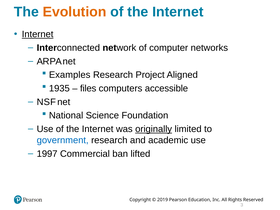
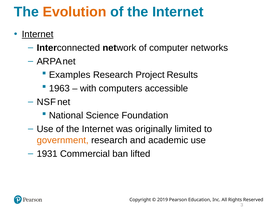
Aligned: Aligned -> Results
1935: 1935 -> 1963
files: files -> with
originally underline: present -> none
government colour: blue -> orange
1997: 1997 -> 1931
